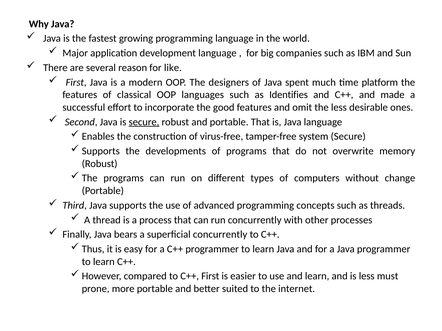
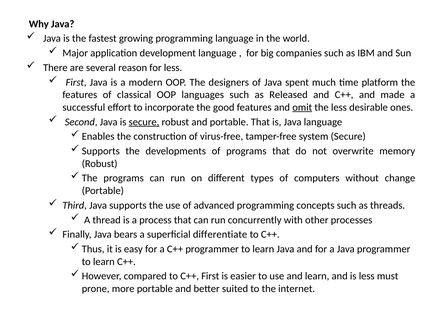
for like: like -> less
Identifies: Identifies -> Released
omit underline: none -> present
superficial concurrently: concurrently -> differentiate
